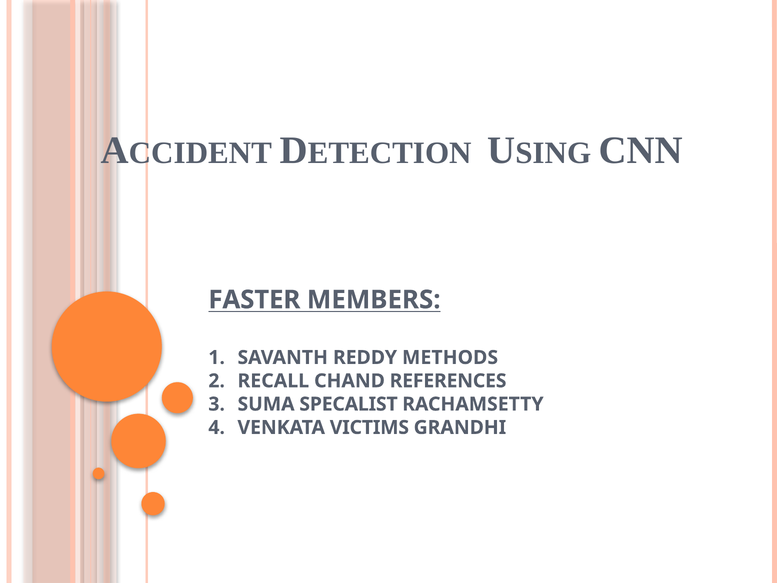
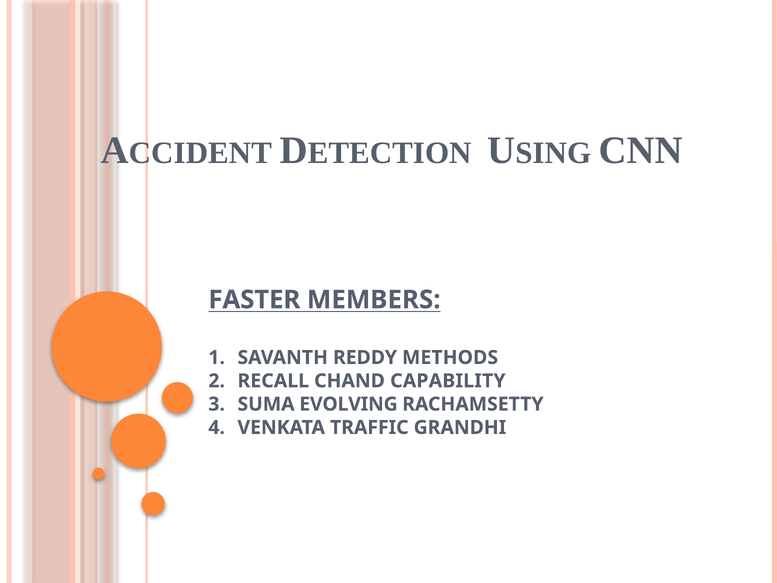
REFERENCES: REFERENCES -> CAPABILITY
SPECALIST: SPECALIST -> EVOLVING
VICTIMS: VICTIMS -> TRAFFIC
